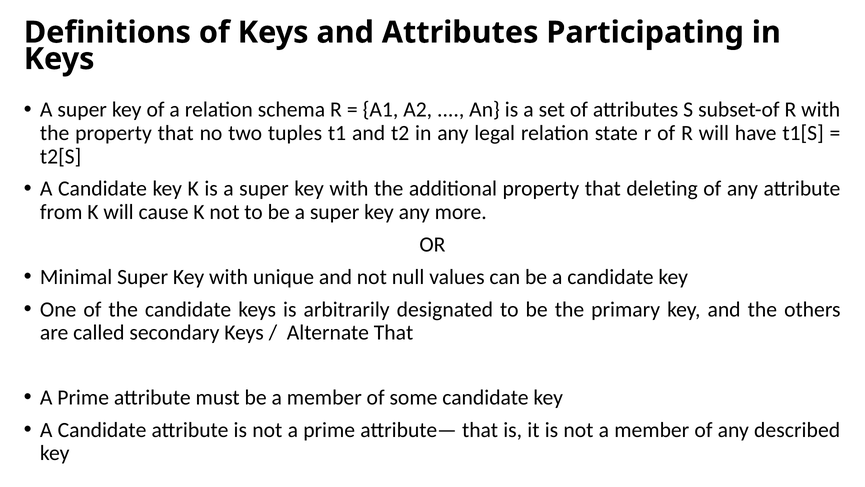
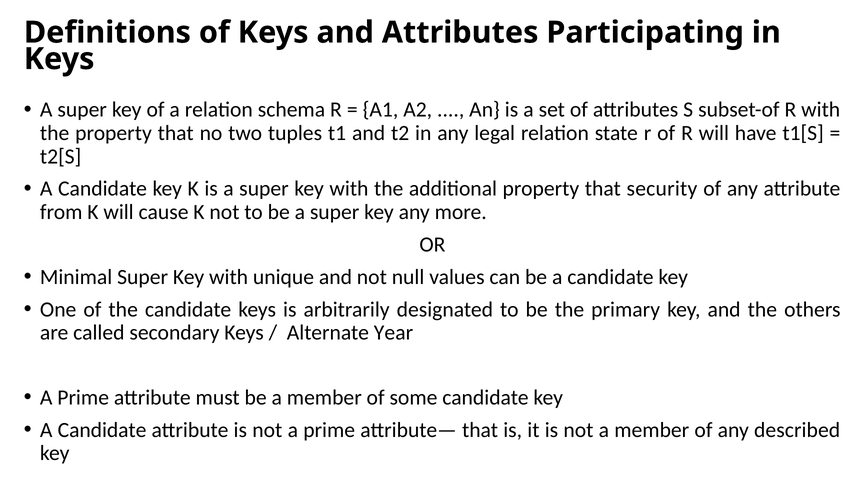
deleting: deleting -> security
Alternate That: That -> Year
